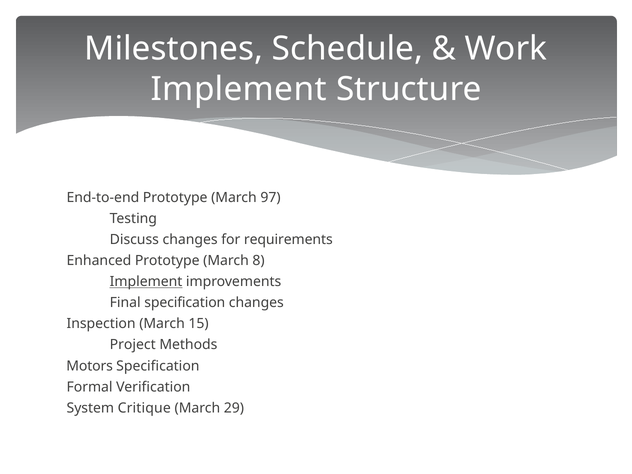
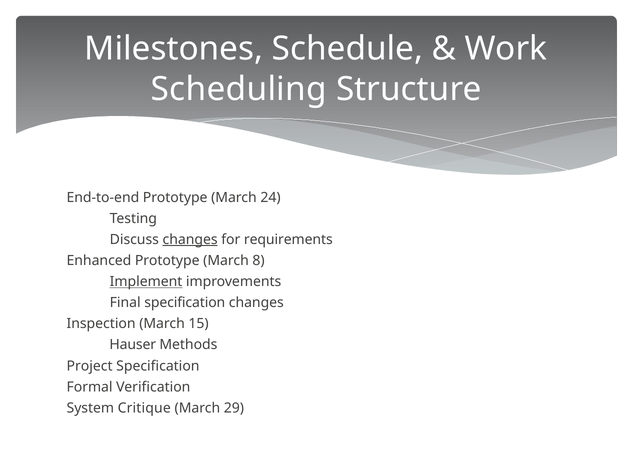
Implement at (239, 89): Implement -> Scheduling
97: 97 -> 24
changes at (190, 240) underline: none -> present
Project: Project -> Hauser
Motors: Motors -> Project
